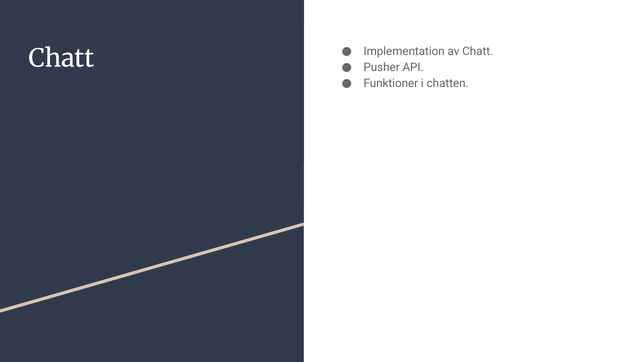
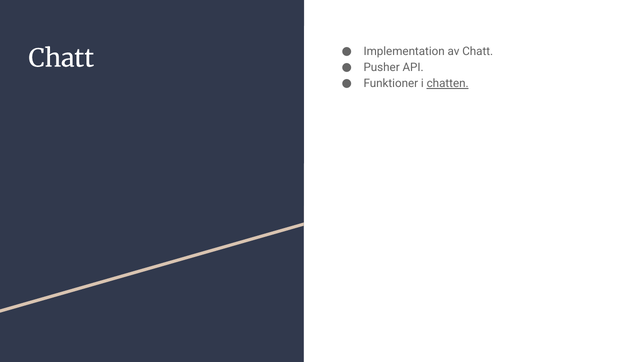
chatten underline: none -> present
